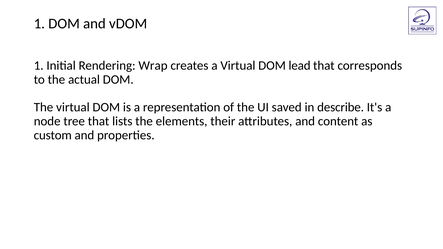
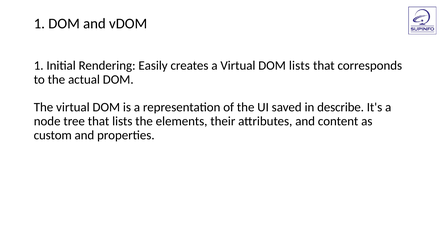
Wrap: Wrap -> Easily
DOM lead: lead -> lists
